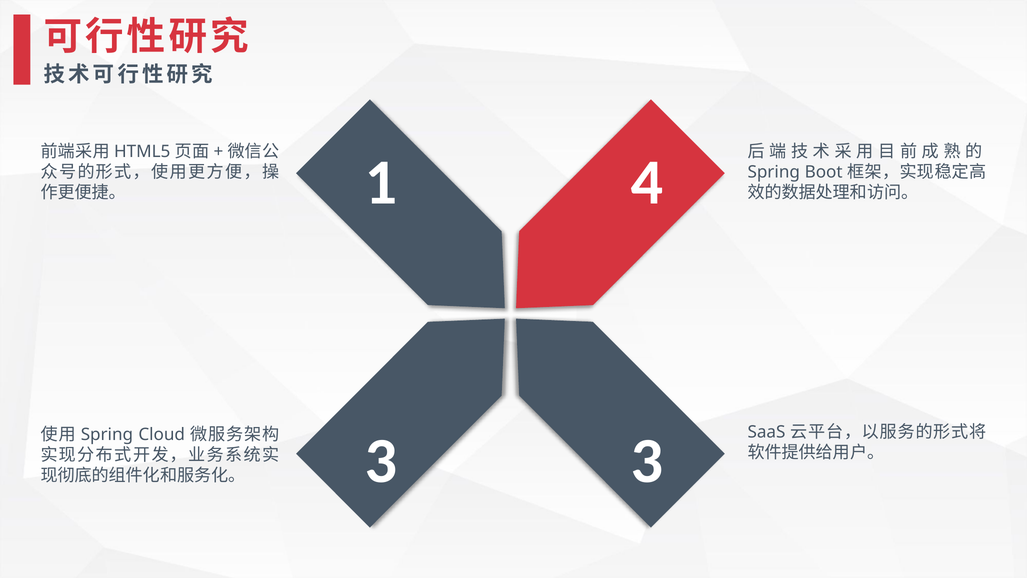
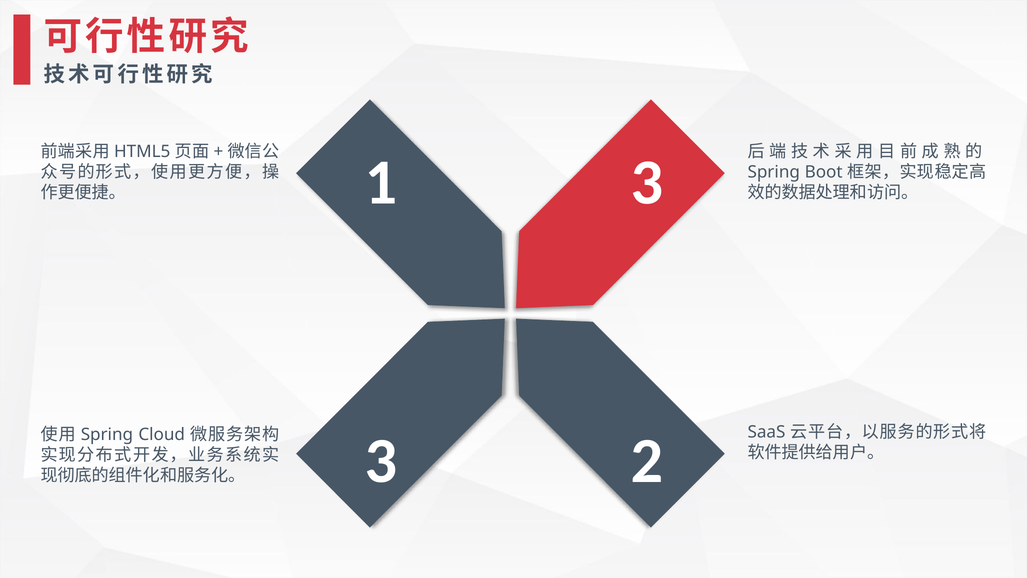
1 4: 4 -> 3
3 3: 3 -> 2
